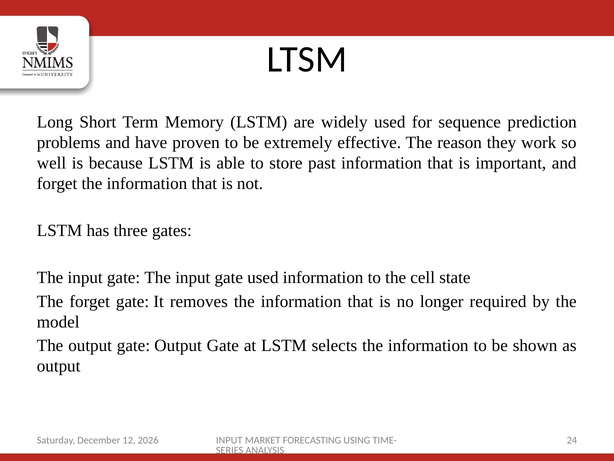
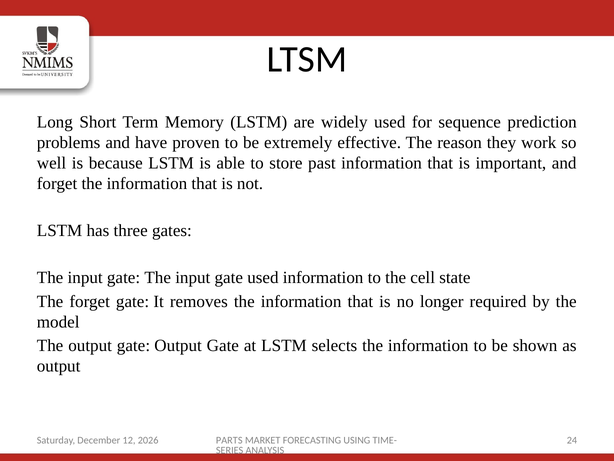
INPUT at (229, 440): INPUT -> PARTS
